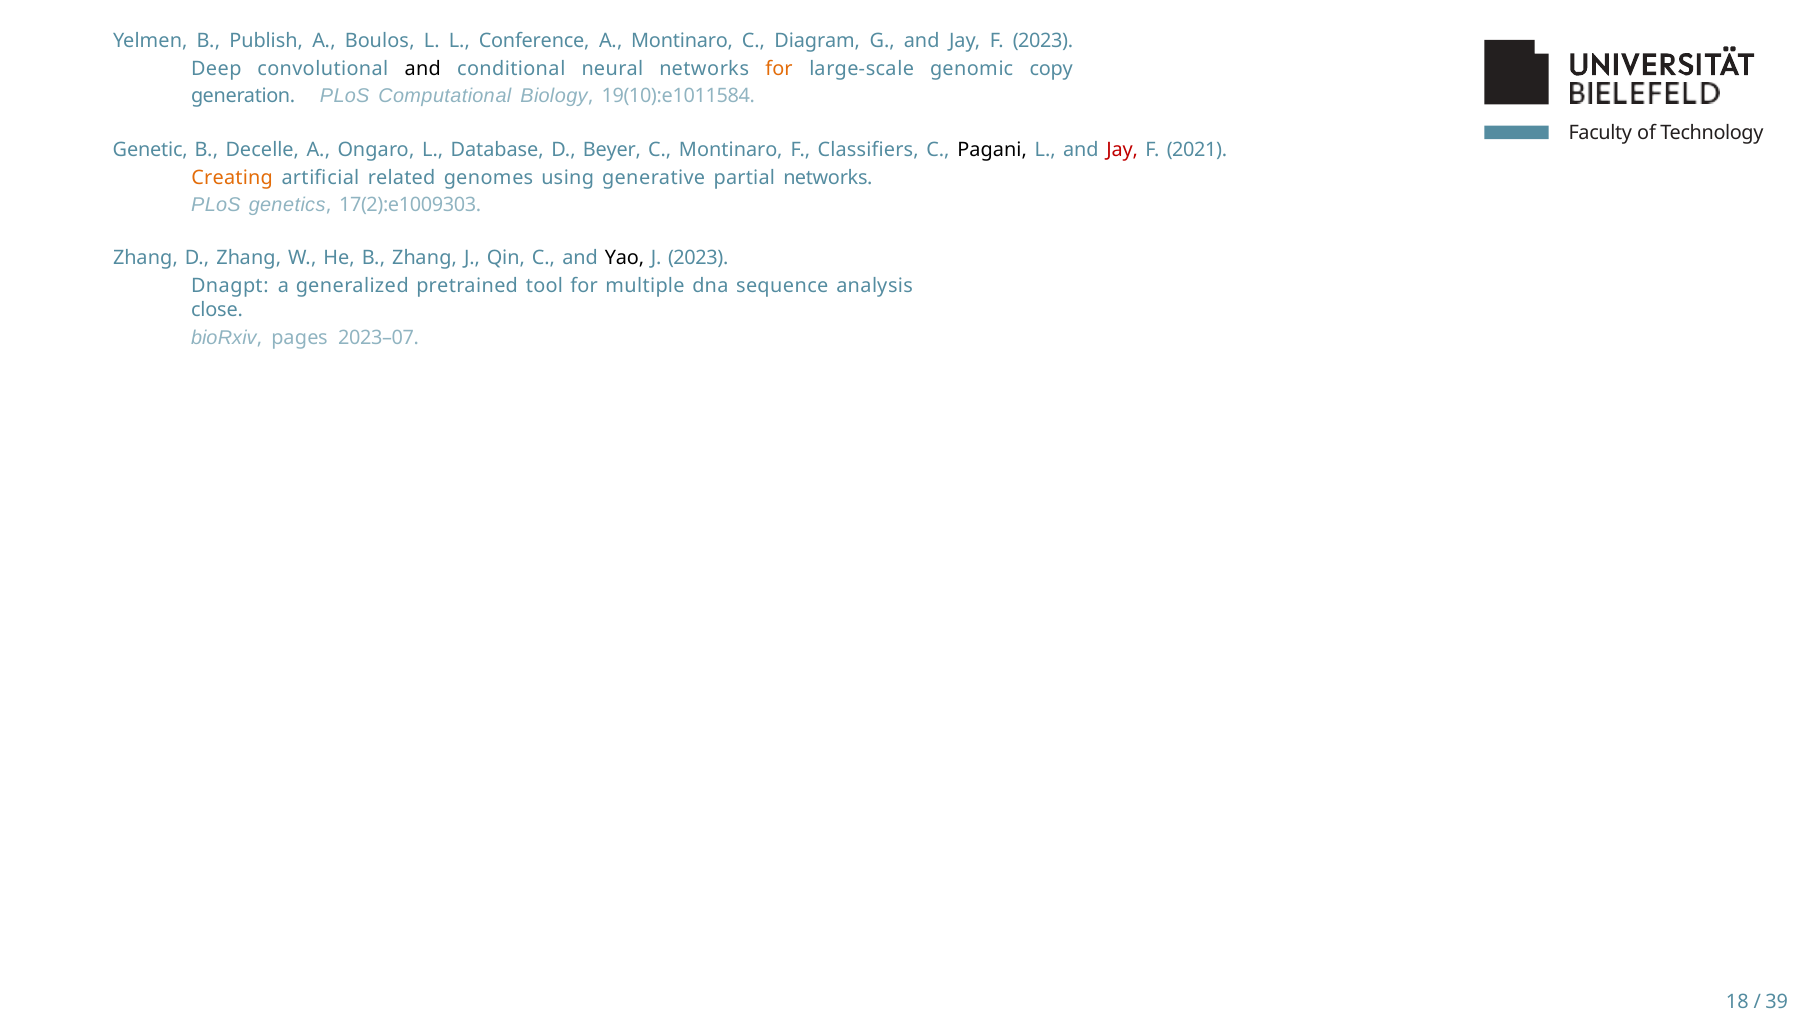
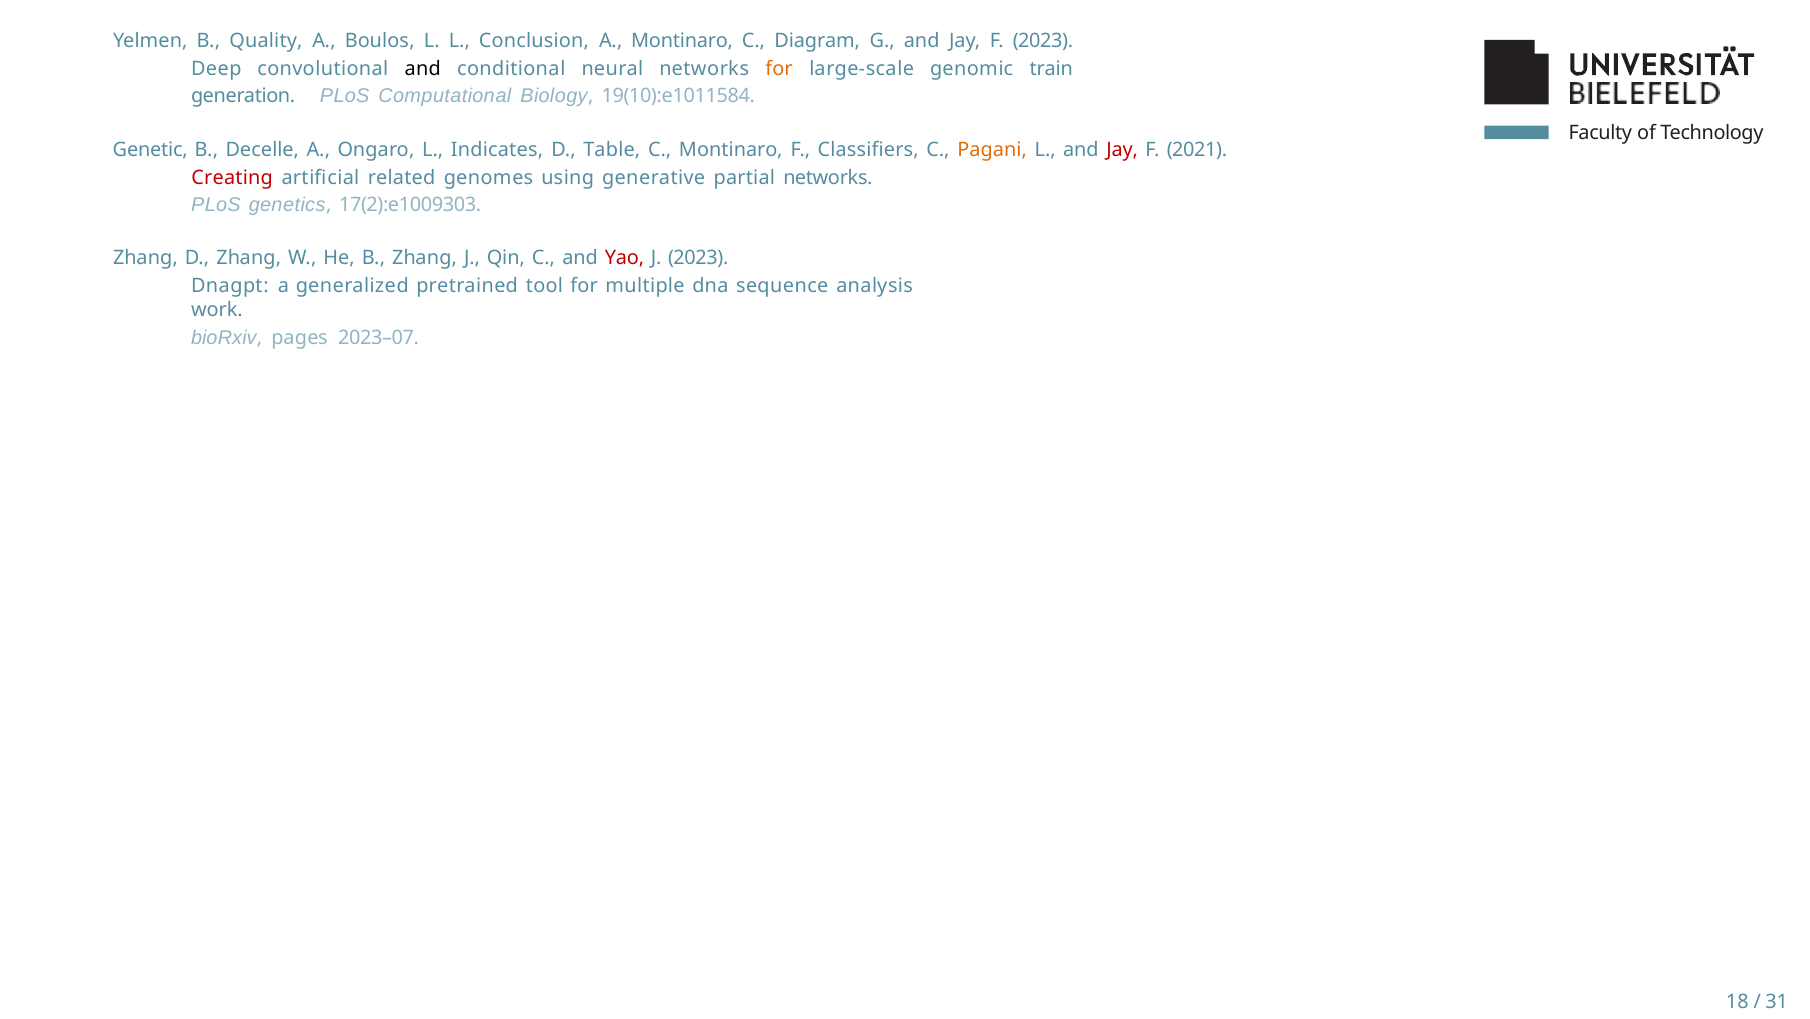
Publish: Publish -> Quality
Conference: Conference -> Conclusion
copy: copy -> train
Database: Database -> Indicates
Beyer: Beyer -> Table
Pagani colour: black -> orange
Creating colour: orange -> red
Yao colour: black -> red
close: close -> work
39: 39 -> 31
